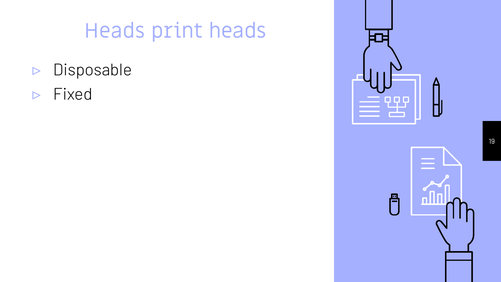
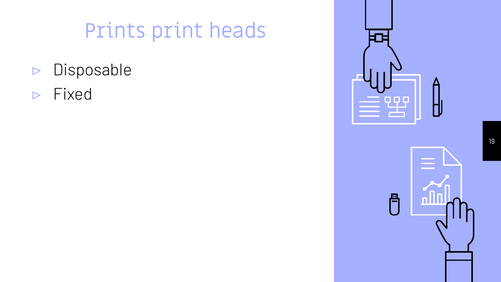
Heads at (115, 31): Heads -> Prints
